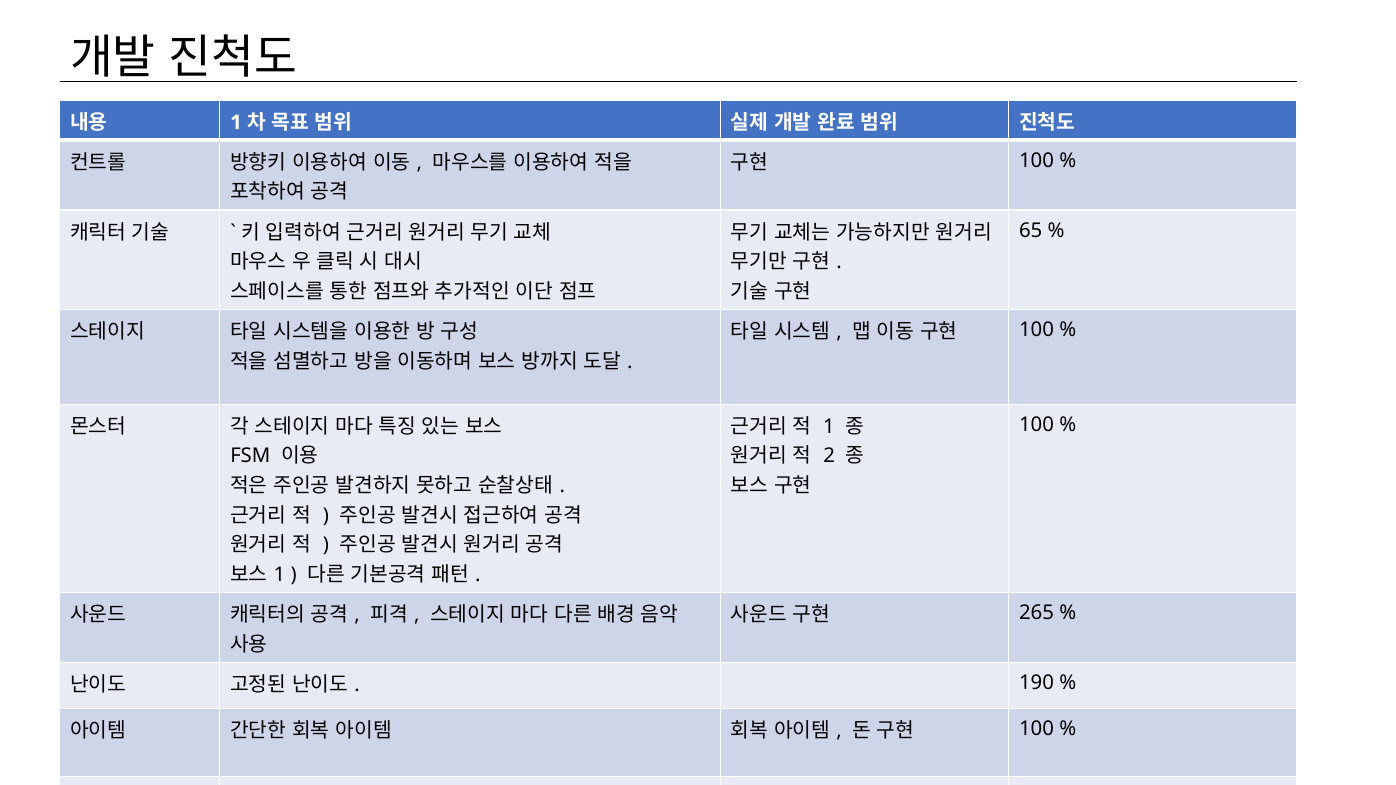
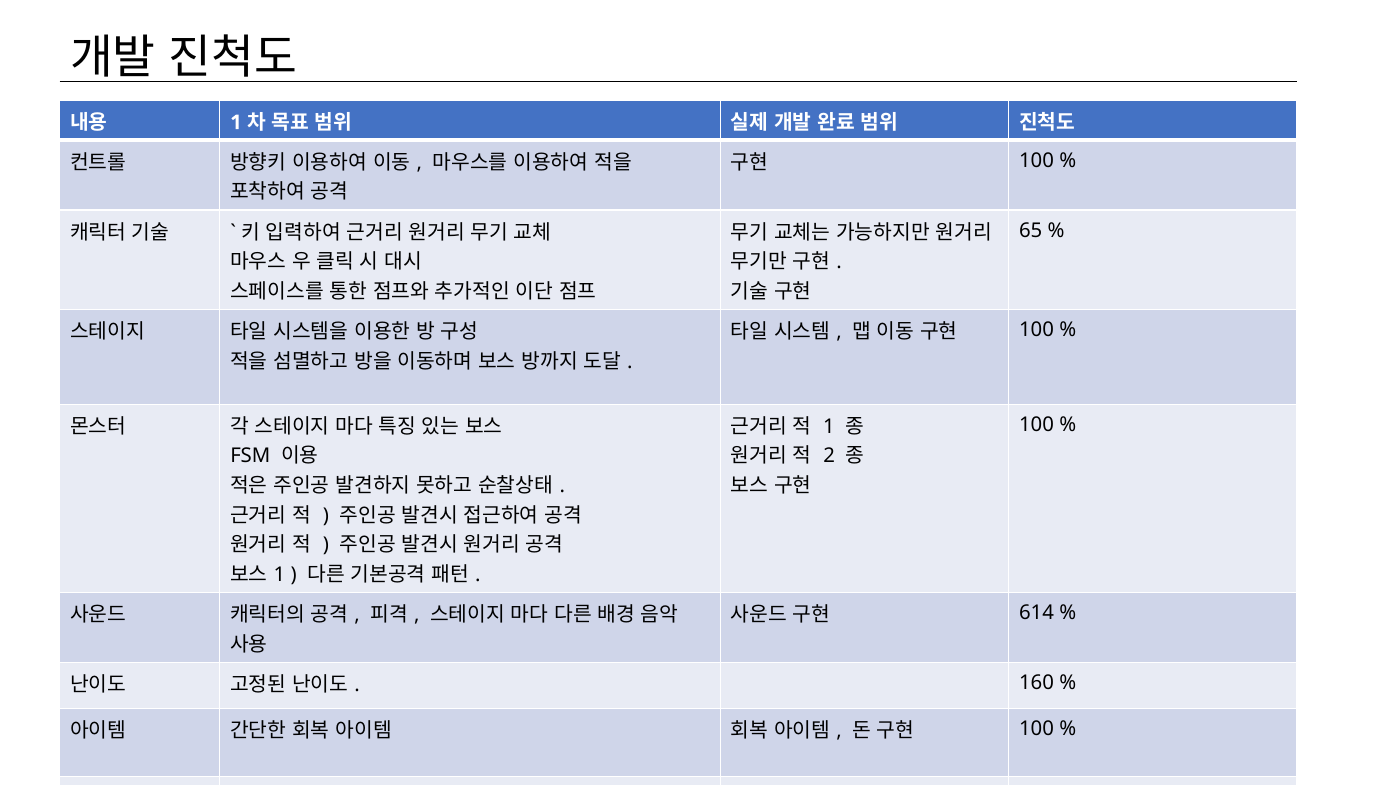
265: 265 -> 614
190: 190 -> 160
